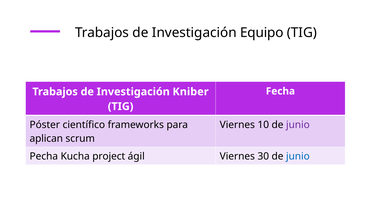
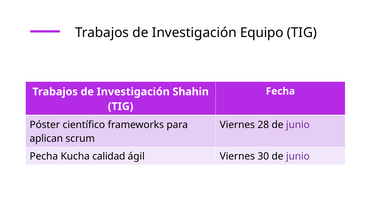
Kniber: Kniber -> Shahin
10: 10 -> 28
project: project -> calidad
junio at (298, 156) colour: blue -> purple
